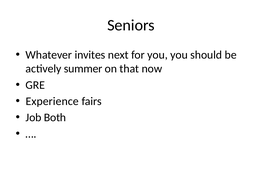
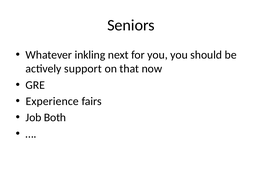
invites: invites -> inkling
summer: summer -> support
